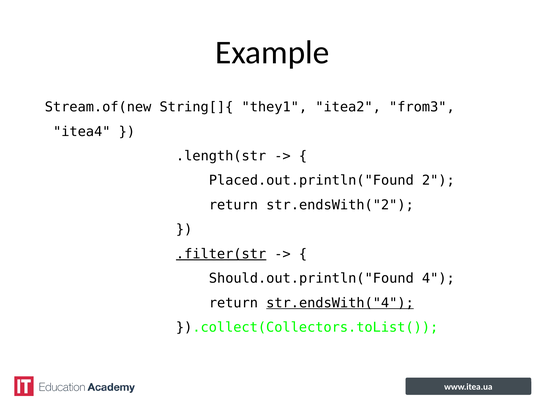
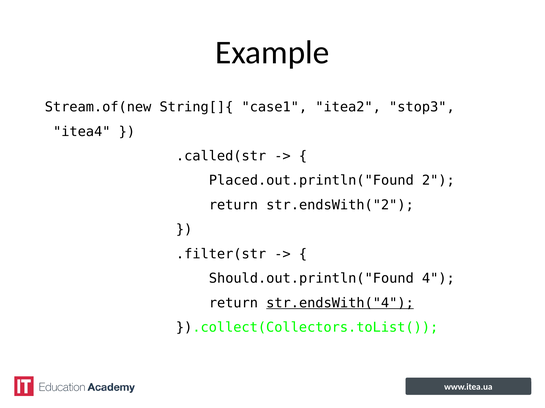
they1: they1 -> case1
from3: from3 -> stop3
.length(str: .length(str -> .called(str
.filter(str underline: present -> none
